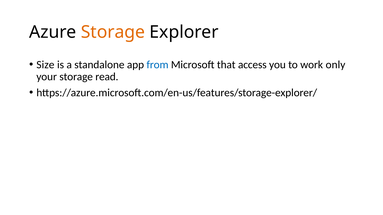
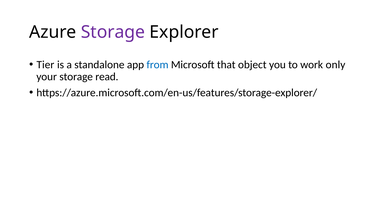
Storage at (113, 32) colour: orange -> purple
Size: Size -> Tier
access: access -> object
